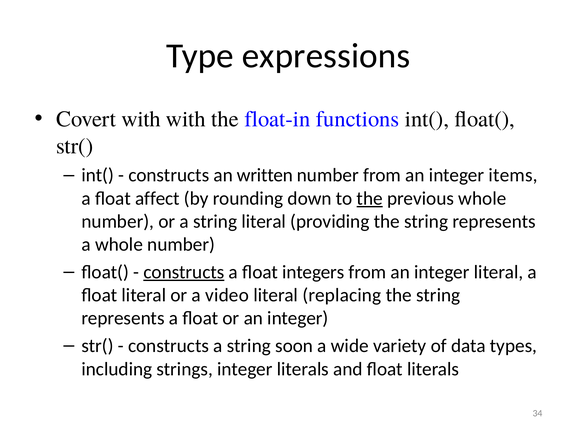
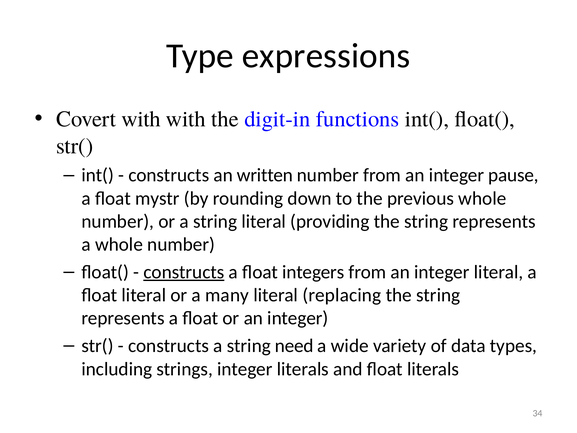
float-in: float-in -> digit-in
items: items -> pause
affect: affect -> mystr
the at (370, 198) underline: present -> none
video: video -> many
soon: soon -> need
